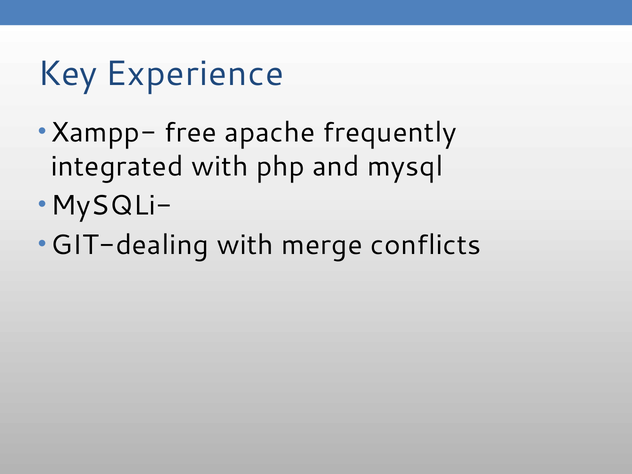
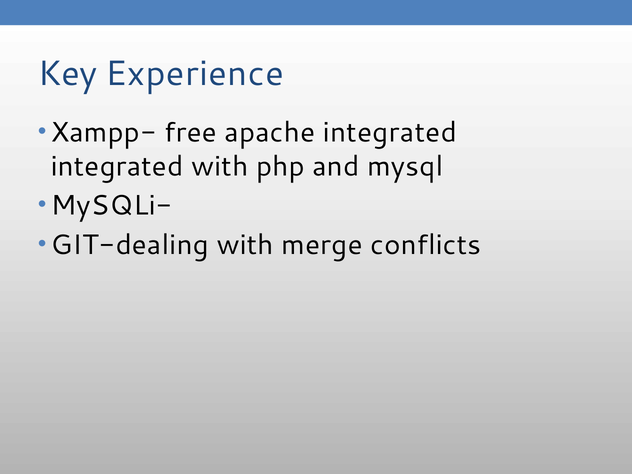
apache frequently: frequently -> integrated
